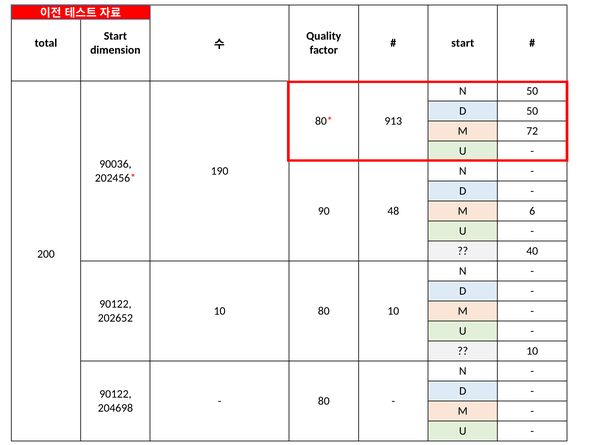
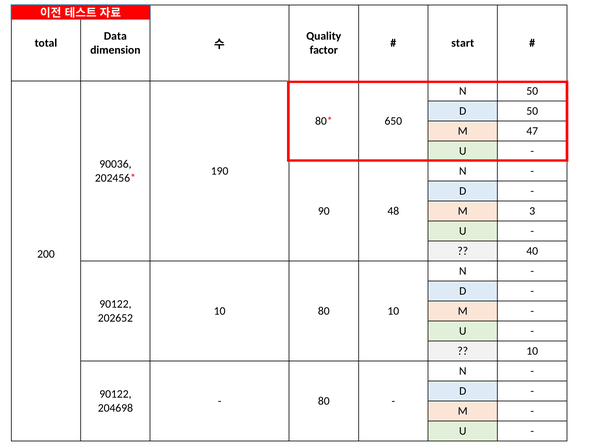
Start at (115, 36): Start -> Data
913: 913 -> 650
72: 72 -> 47
6: 6 -> 3
